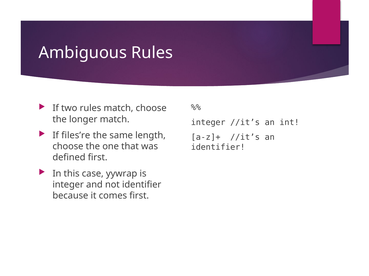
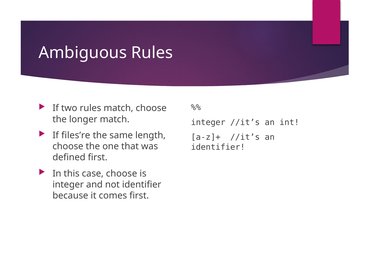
case yywrap: yywrap -> choose
